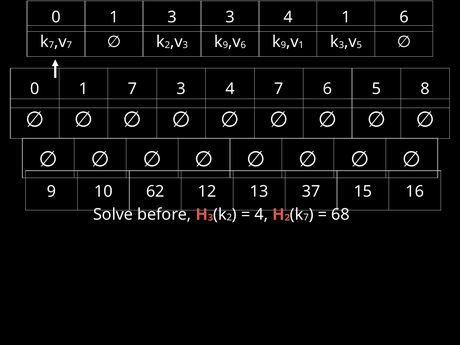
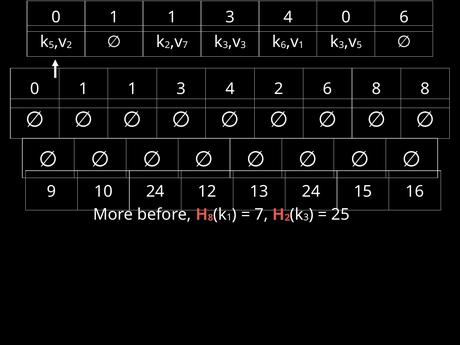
3 at (172, 17): 3 -> 1
4 1: 1 -> 0
7 at (51, 45): 7 -> 5
7 at (69, 45): 7 -> 2
3 at (185, 45): 3 -> 7
9 at (225, 45): 9 -> 3
6 at (243, 45): 6 -> 3
9 at (283, 45): 9 -> 6
7 at (132, 89): 7 -> 1
4 7: 7 -> 2
6 5: 5 -> 8
10 62: 62 -> 24
13 37: 37 -> 24
Solve: Solve -> More
3 at (211, 218): 3 -> 8
2 at (229, 218): 2 -> 1
4 at (261, 215): 4 -> 7
7 at (306, 218): 7 -> 3
68: 68 -> 25
